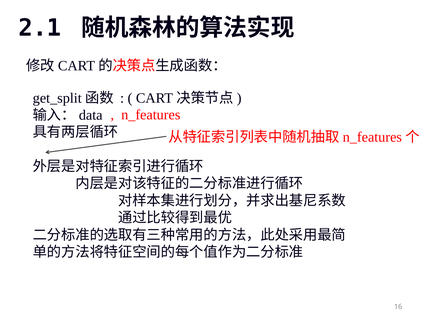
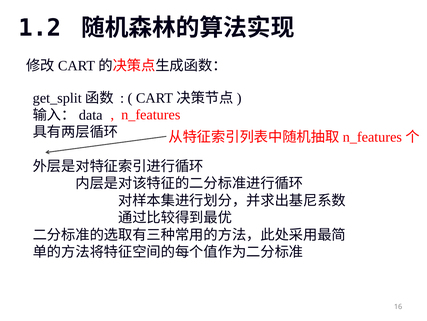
2.1: 2.1 -> 1.2
